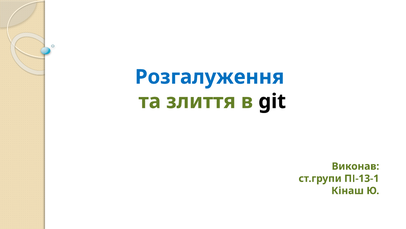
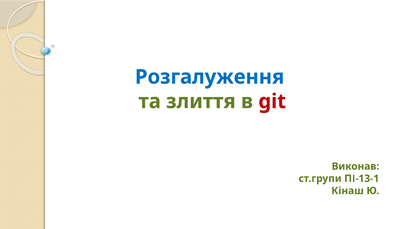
git colour: black -> red
